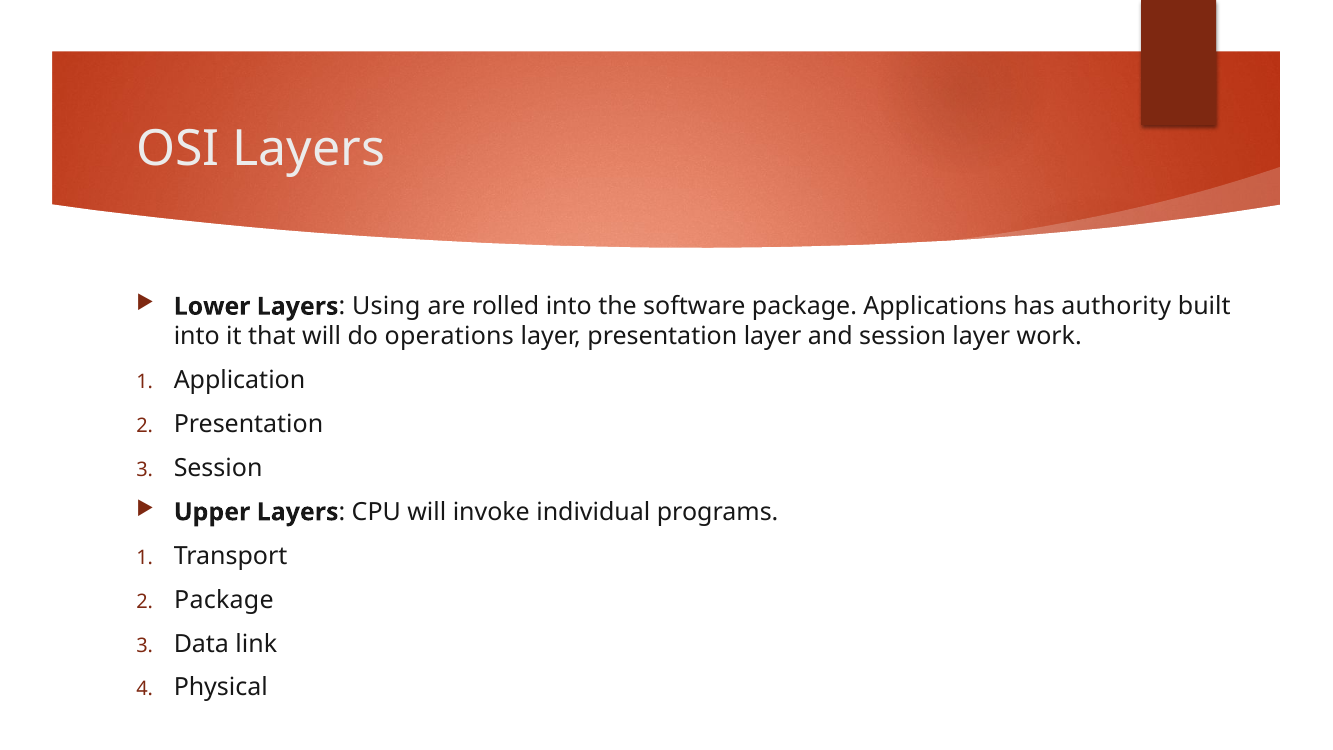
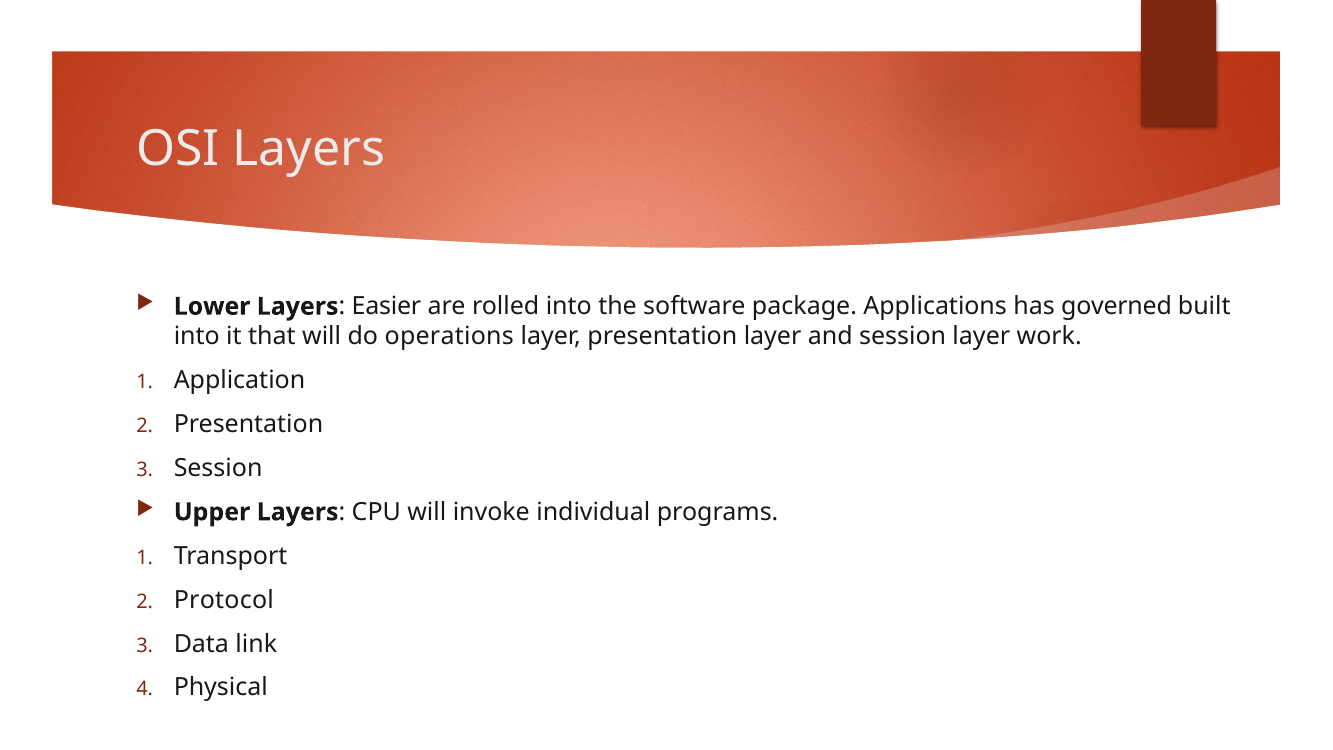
Using: Using -> Easier
authority: authority -> governed
Package at (224, 600): Package -> Protocol
